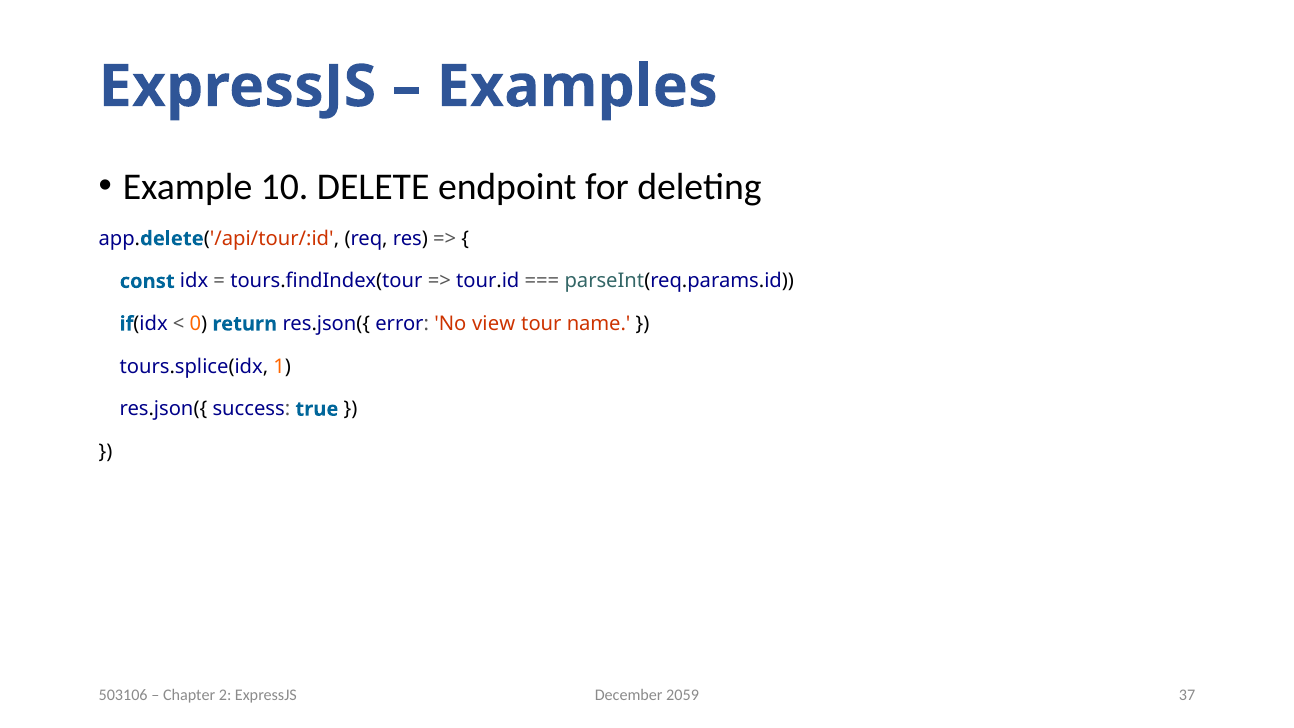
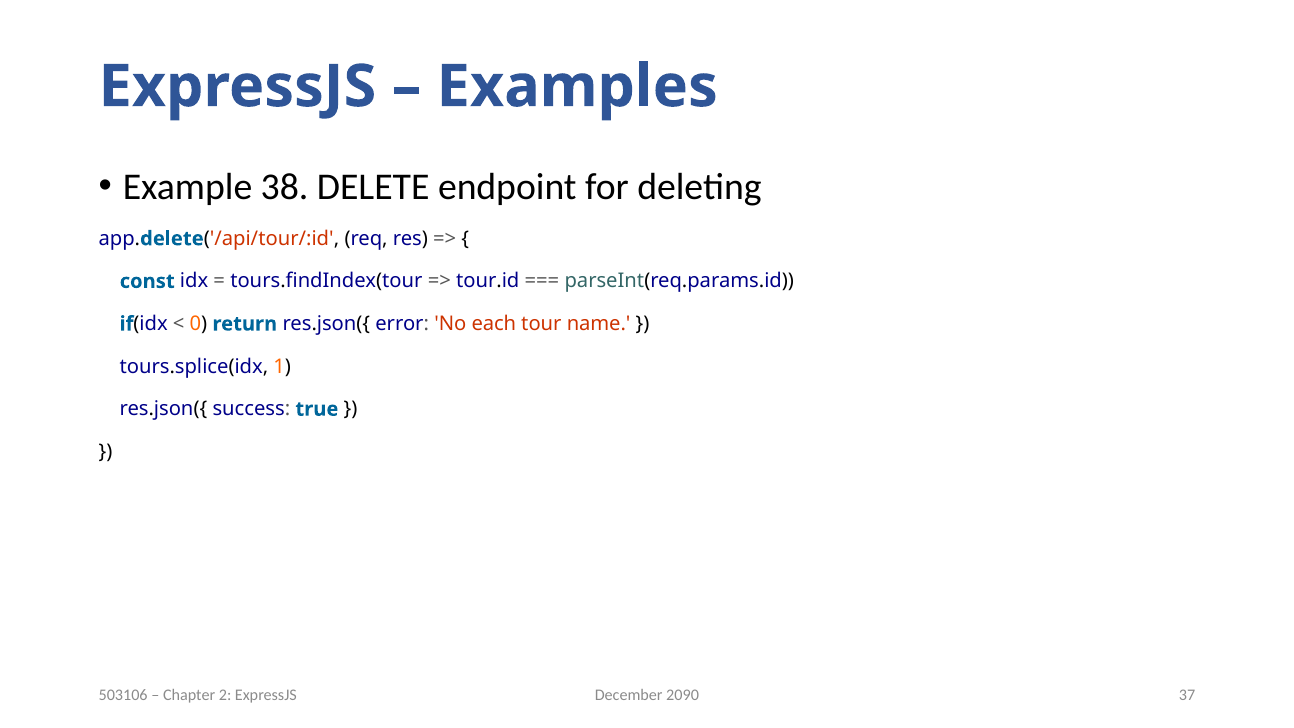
10: 10 -> 38
view: view -> each
2059: 2059 -> 2090
